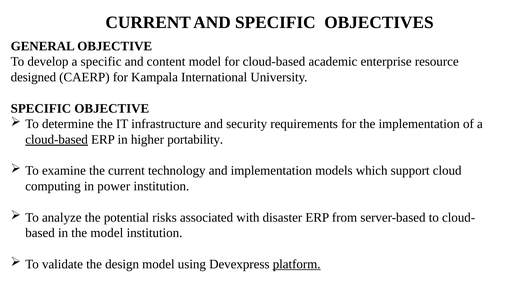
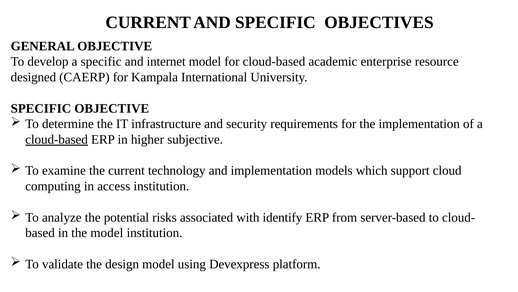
content: content -> internet
portability: portability -> subjective
power: power -> access
disaster: disaster -> identify
platform underline: present -> none
